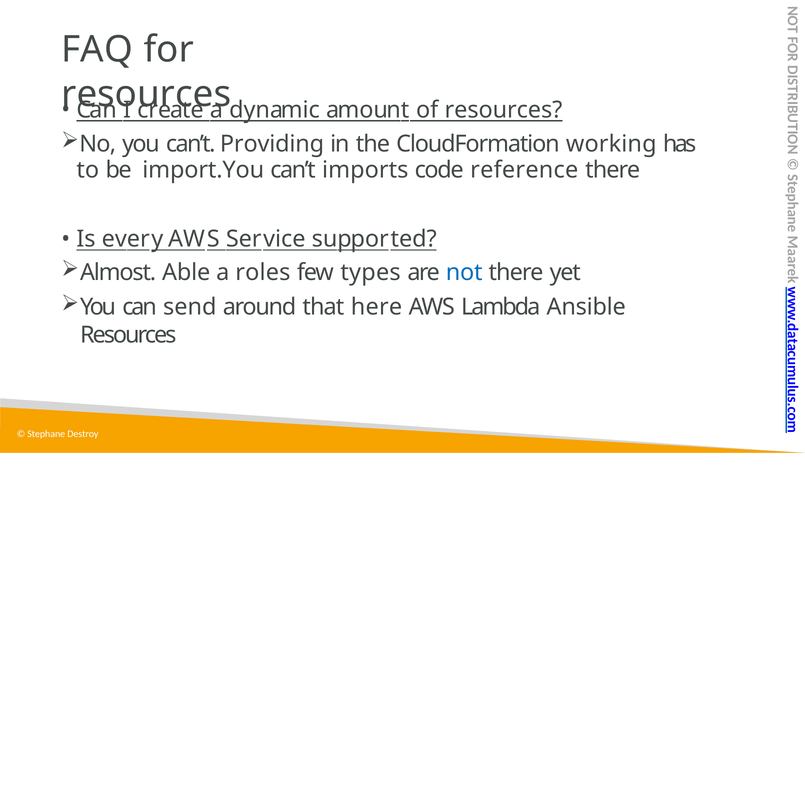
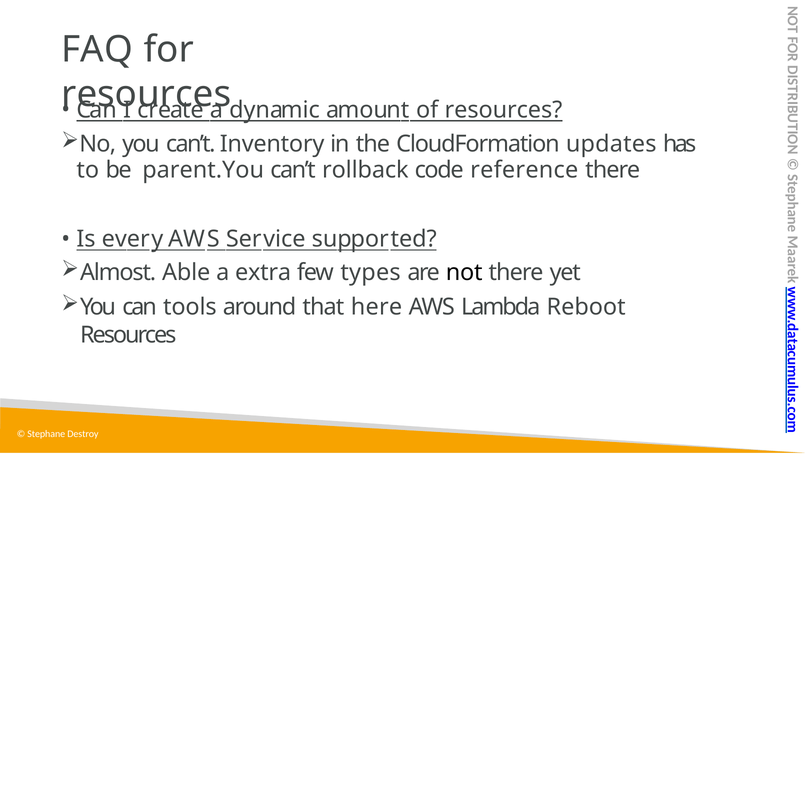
Providing: Providing -> Inventory
working: working -> updates
import.You: import.You -> parent.You
imports: imports -> rollback
roles: roles -> extra
not colour: blue -> black
send: send -> tools
Ansible: Ansible -> Reboot
